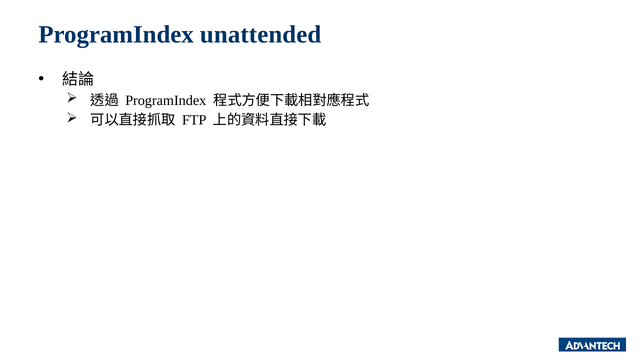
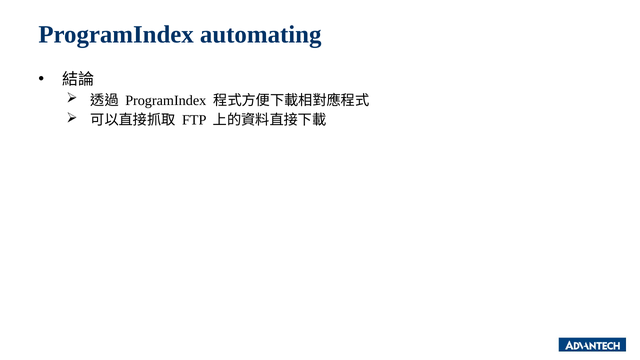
unattended: unattended -> automating
